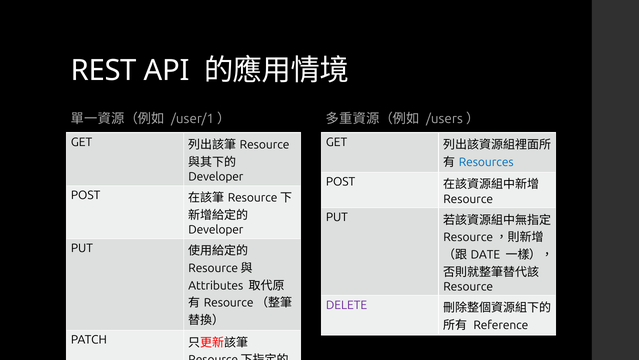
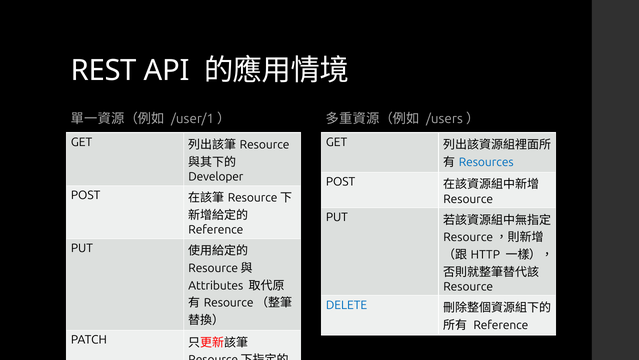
Developer at (216, 230): Developer -> Reference
DATE: DATE -> HTTP
DELETE at (347, 305) colour: purple -> blue
